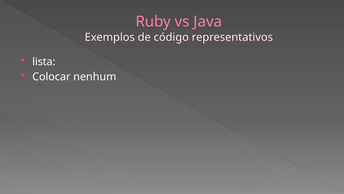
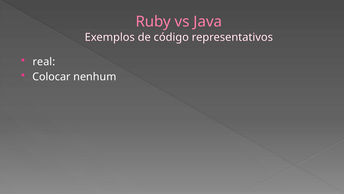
lista: lista -> real
